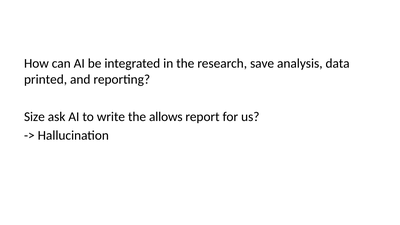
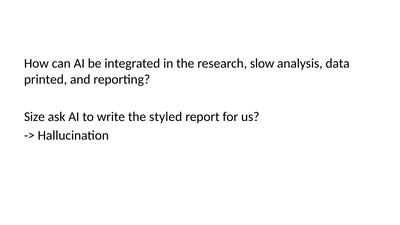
save: save -> slow
allows: allows -> styled
